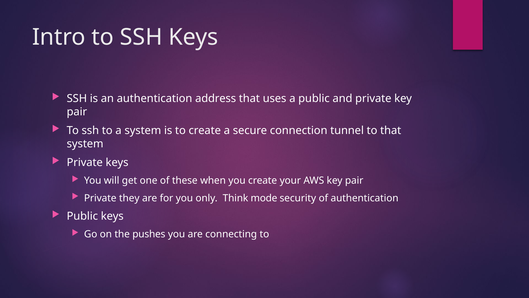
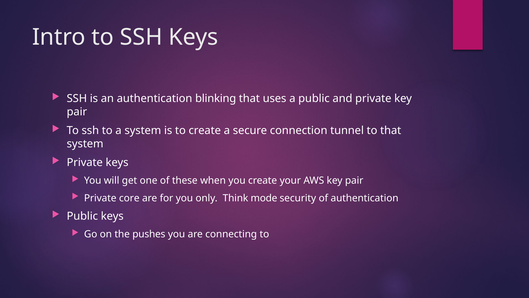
address: address -> blinking
they: they -> core
